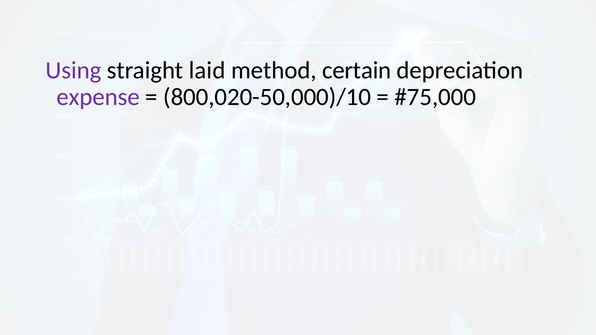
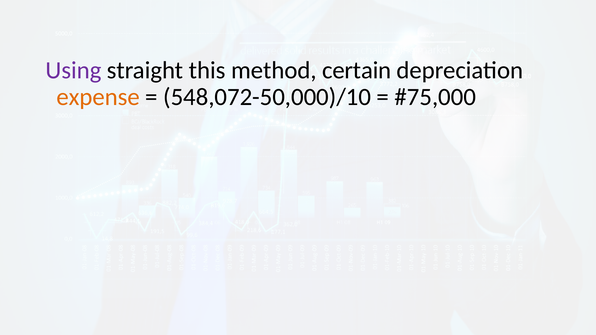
laid: laid -> this
expense colour: purple -> orange
800,020-50,000)/10: 800,020-50,000)/10 -> 548,072-50,000)/10
